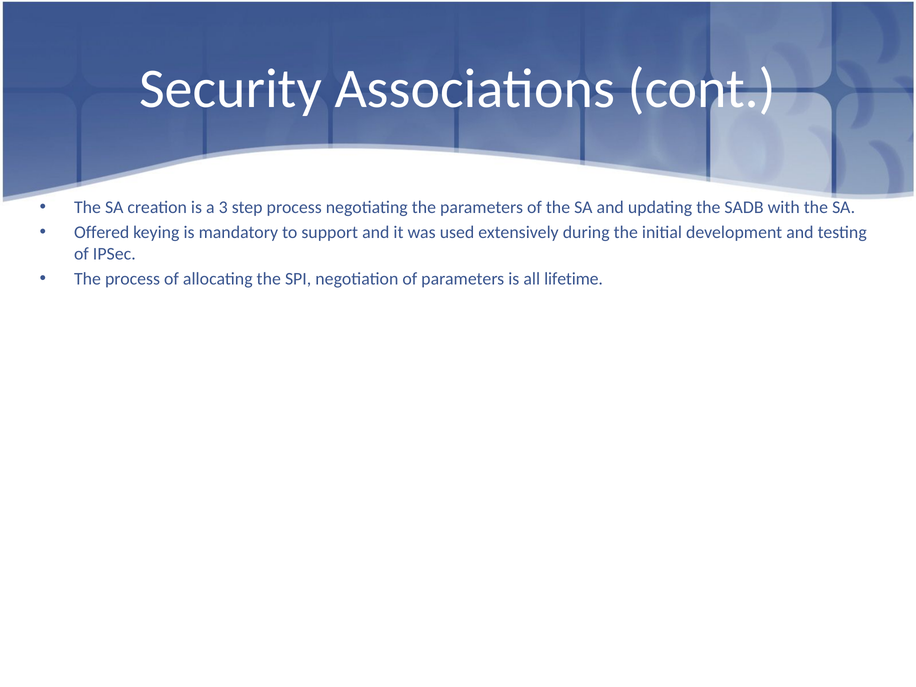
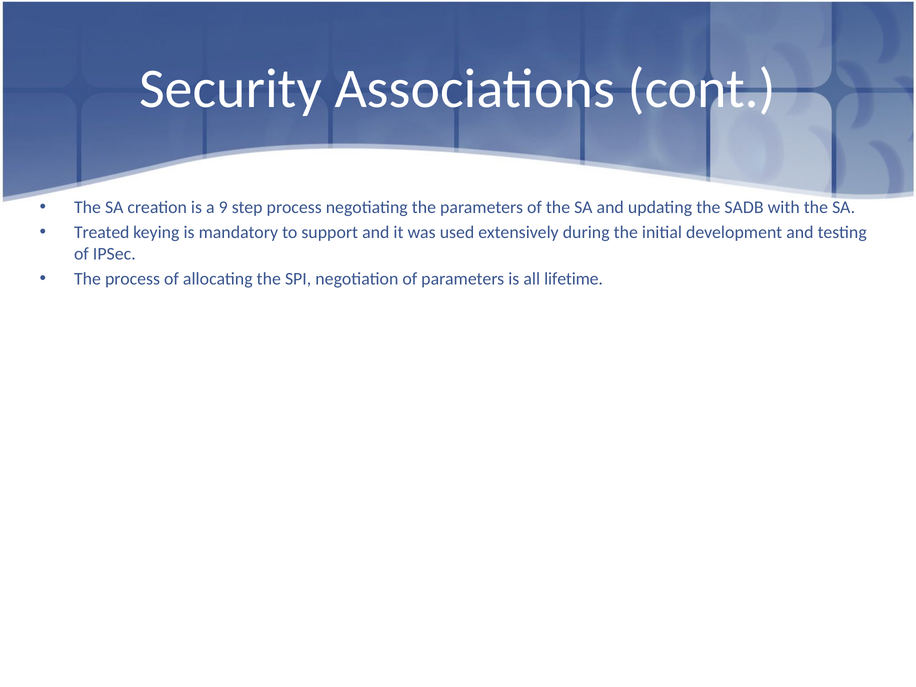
3: 3 -> 9
Offered: Offered -> Treated
